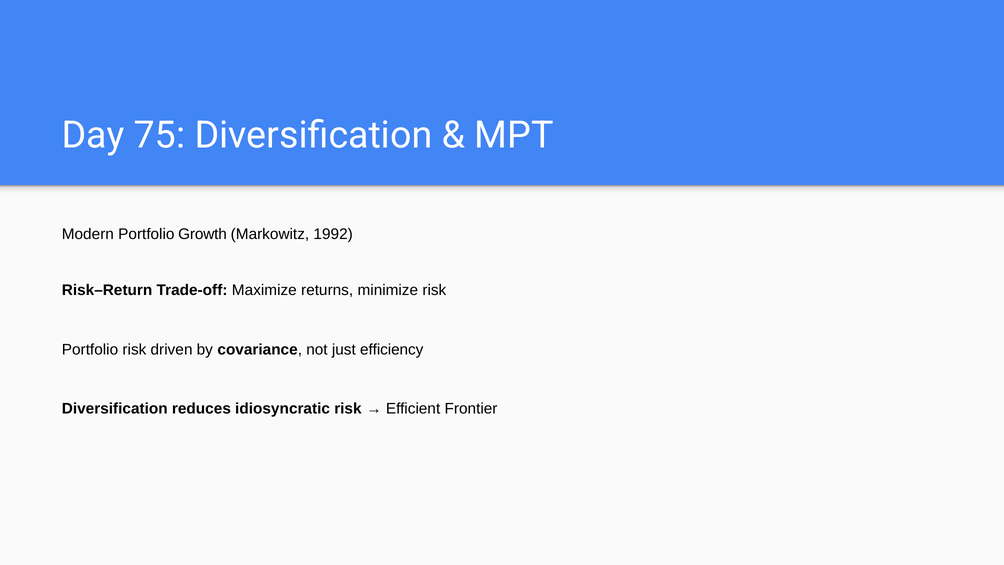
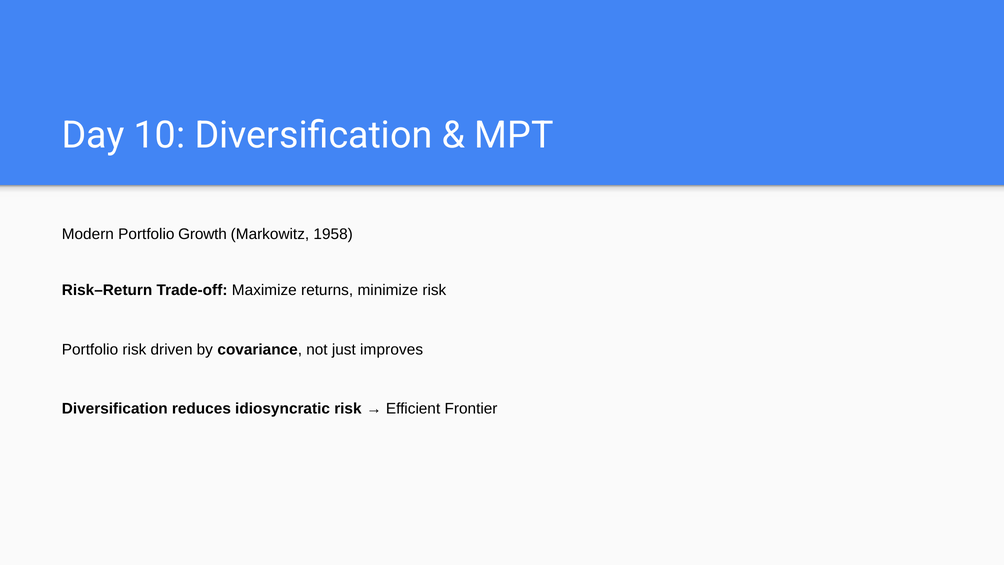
75: 75 -> 10
1992: 1992 -> 1958
efficiency: efficiency -> improves
